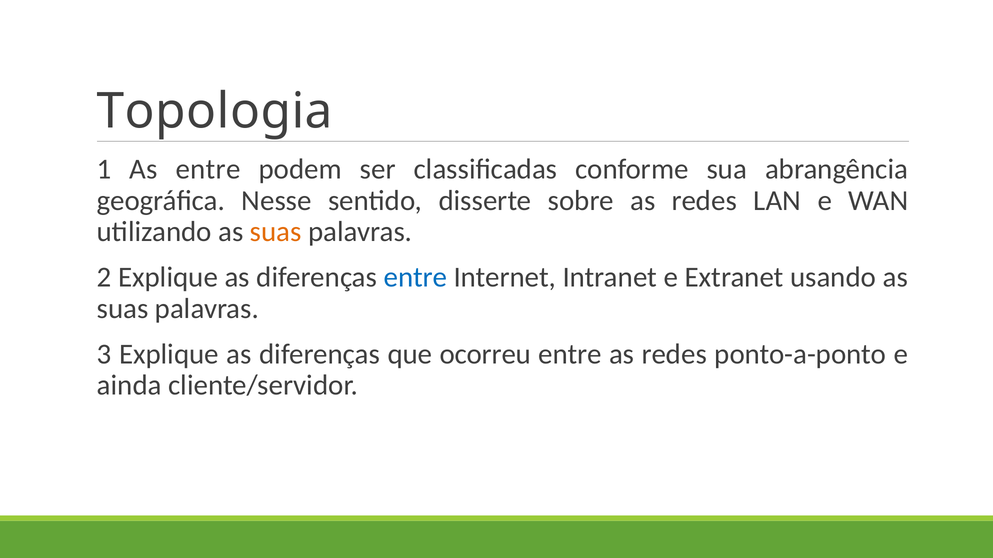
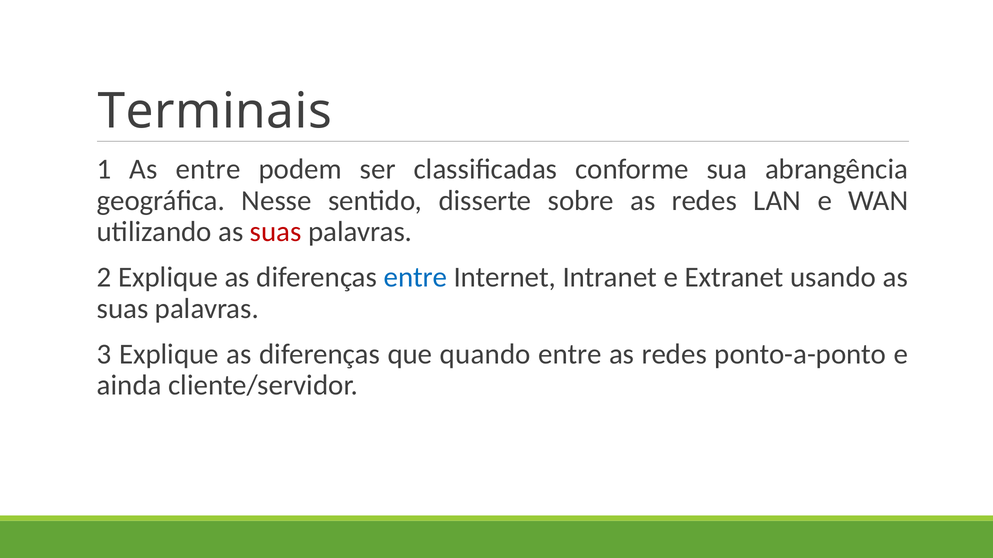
Topologia: Topologia -> Terminais
suas at (276, 232) colour: orange -> red
ocorreu: ocorreu -> quando
